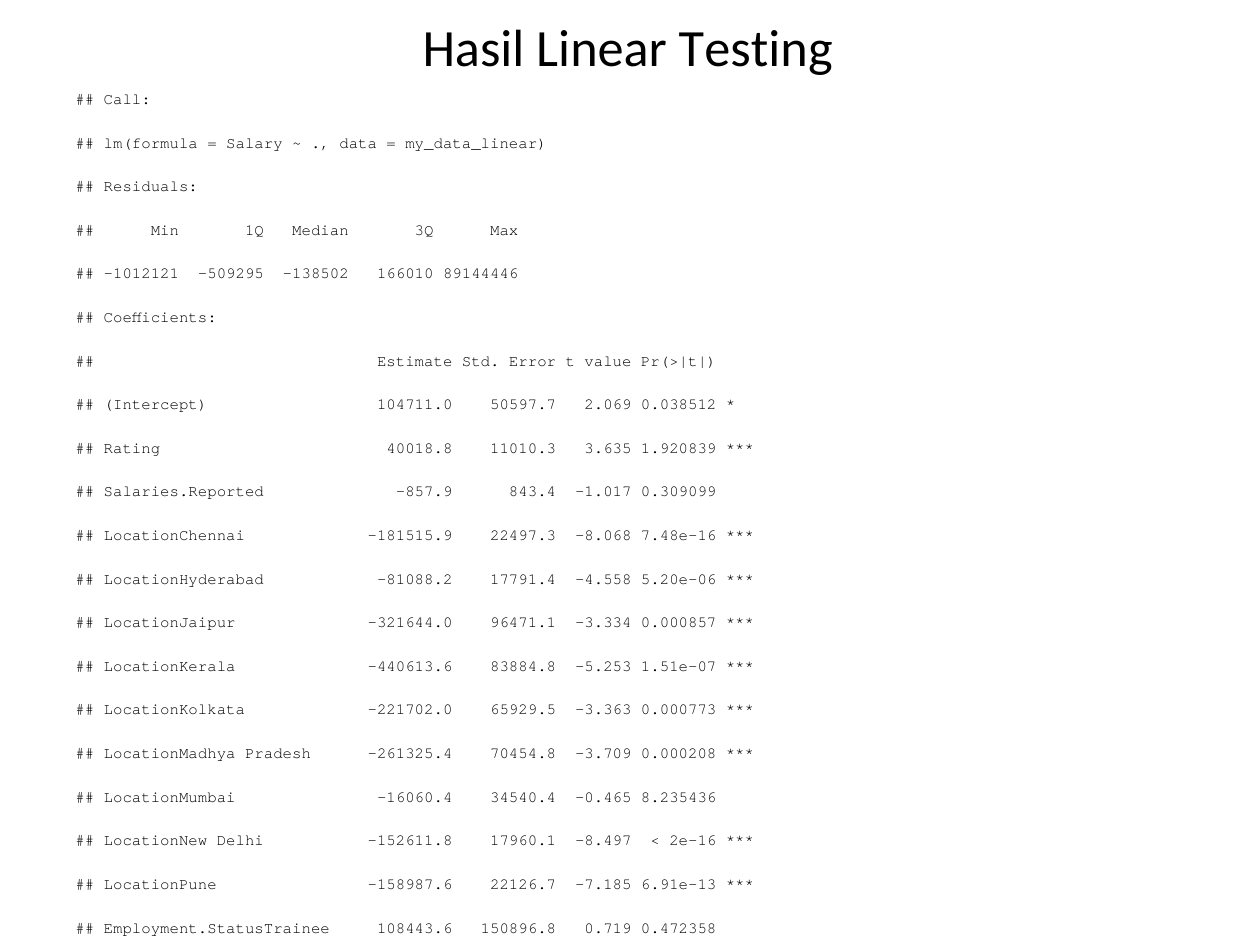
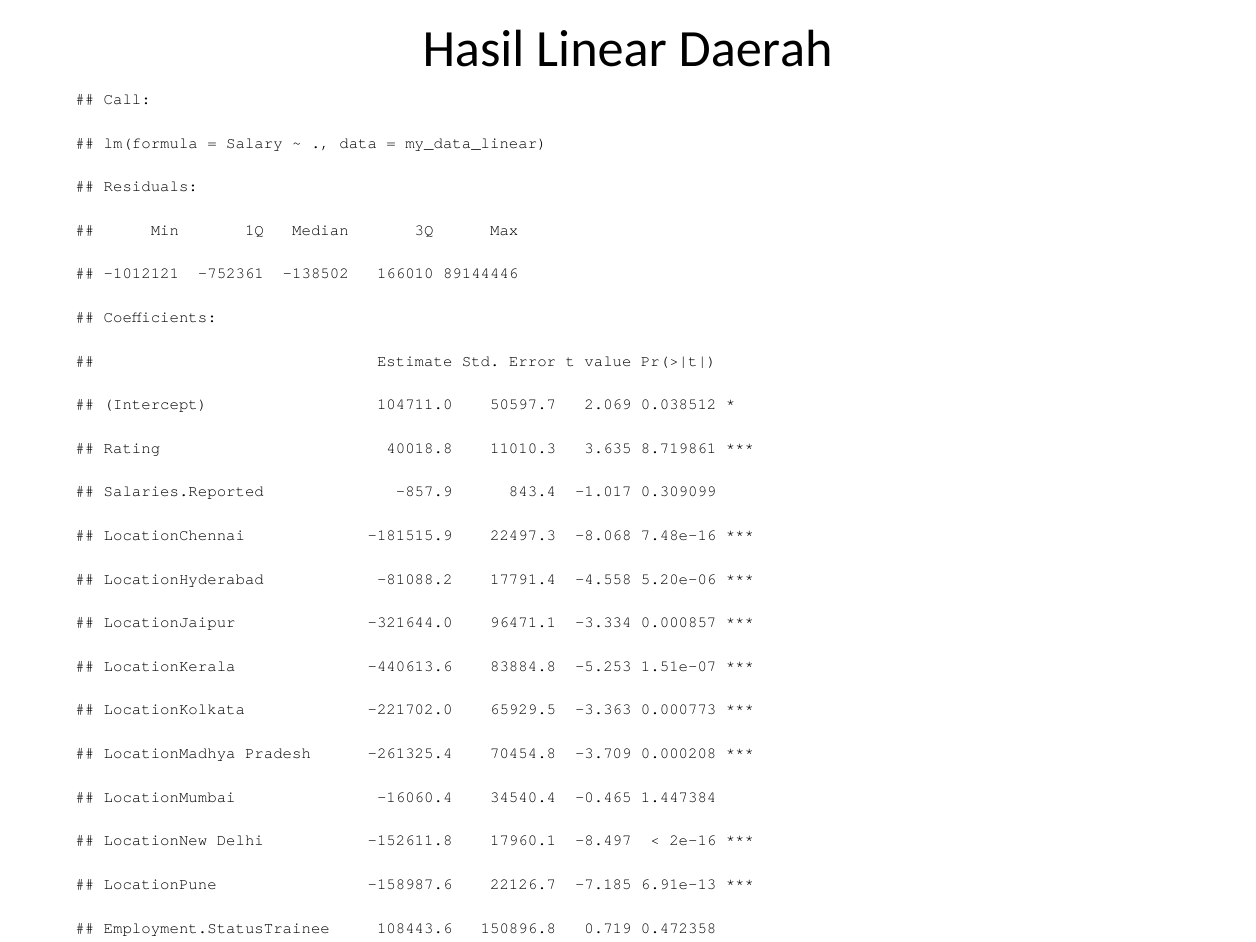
Testing: Testing -> Daerah
-509295: -509295 -> -752361
1.920839: 1.920839 -> 8.719861
8.235436: 8.235436 -> 1.447384
